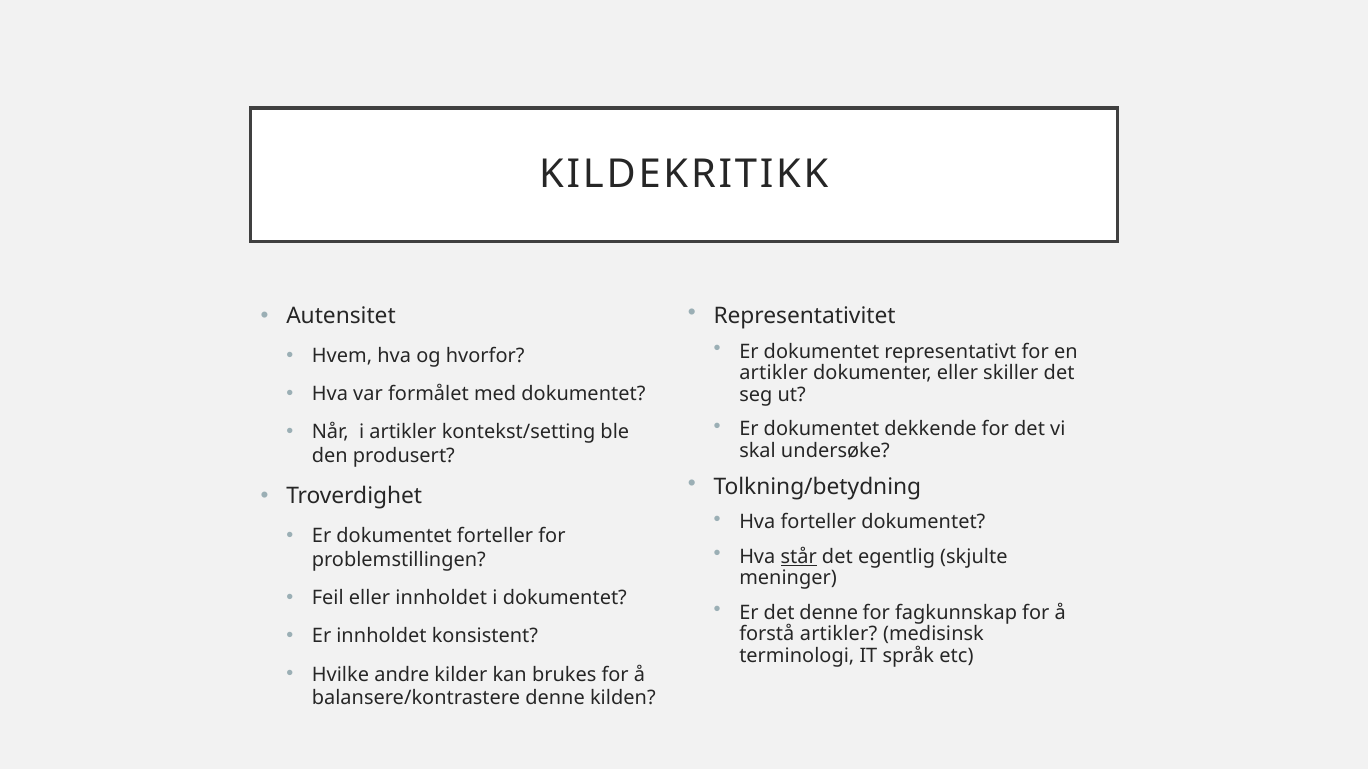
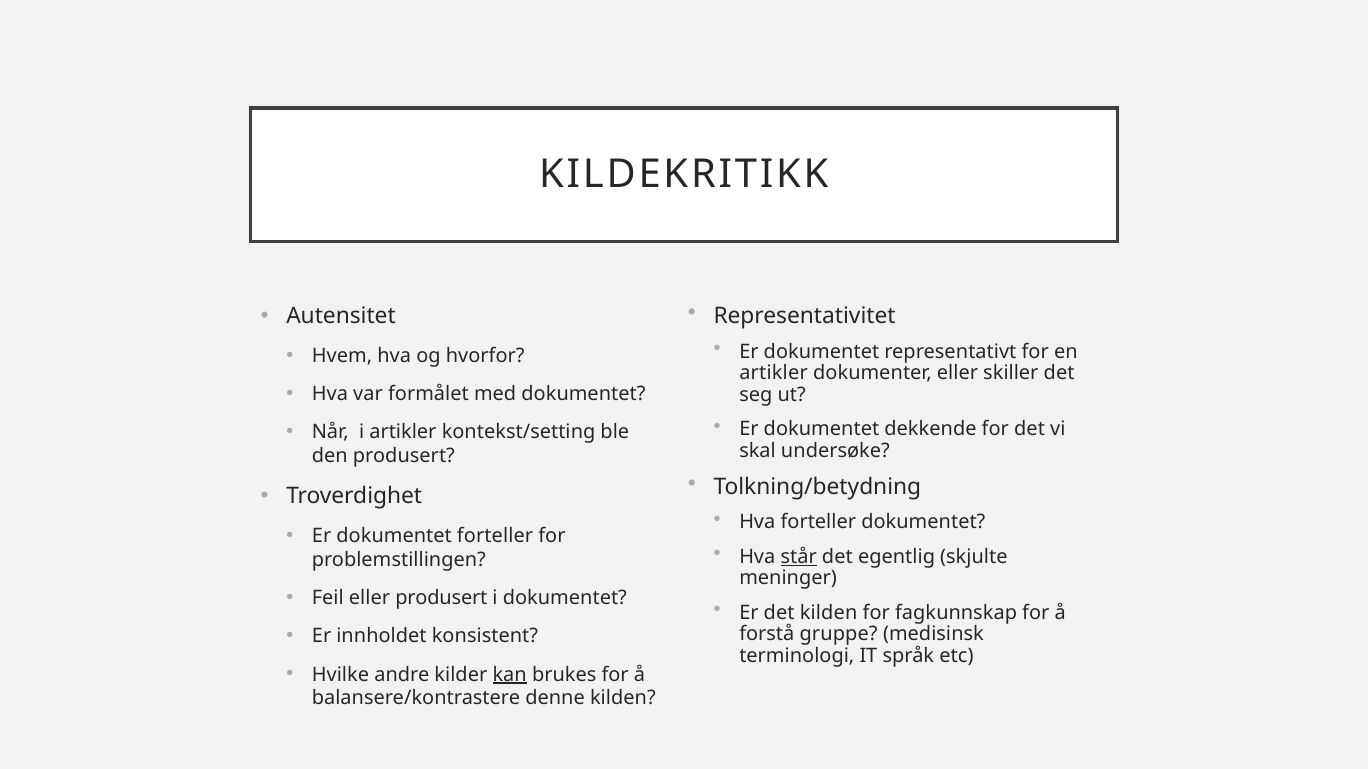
eller innholdet: innholdet -> produsert
det denne: denne -> kilden
forstå artikler: artikler -> gruppe
kan underline: none -> present
